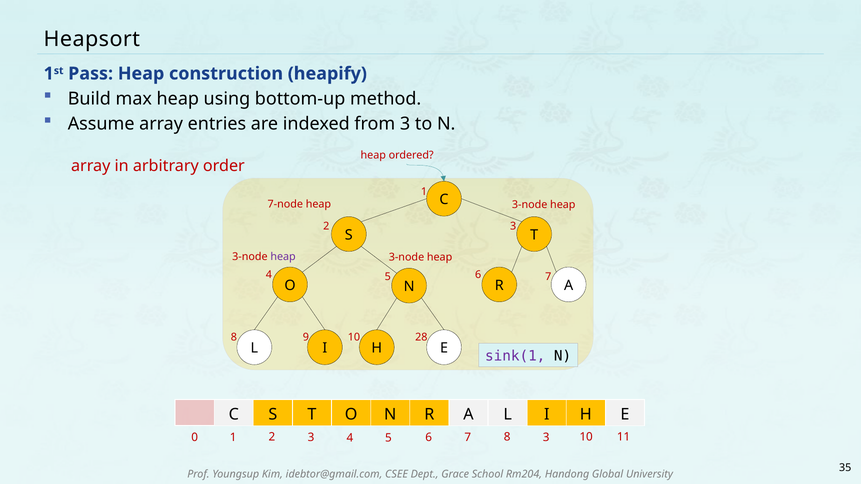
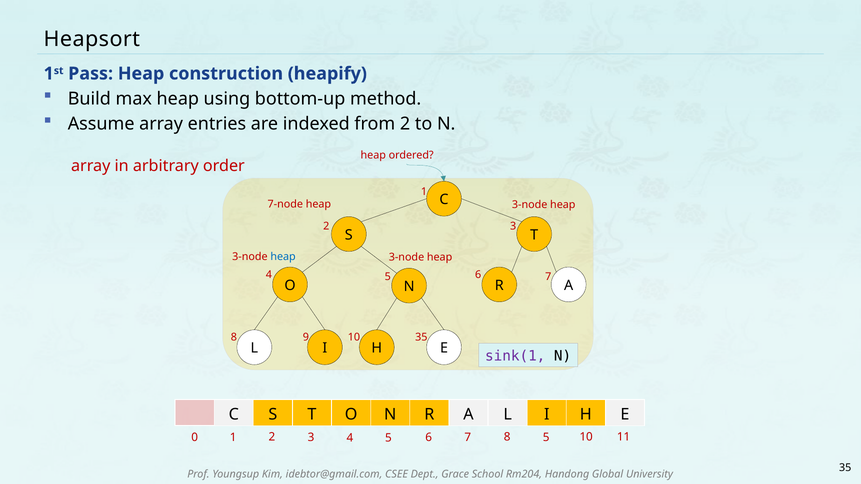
from 3: 3 -> 2
heap at (283, 257) colour: purple -> blue
9 28: 28 -> 35
8 3: 3 -> 5
